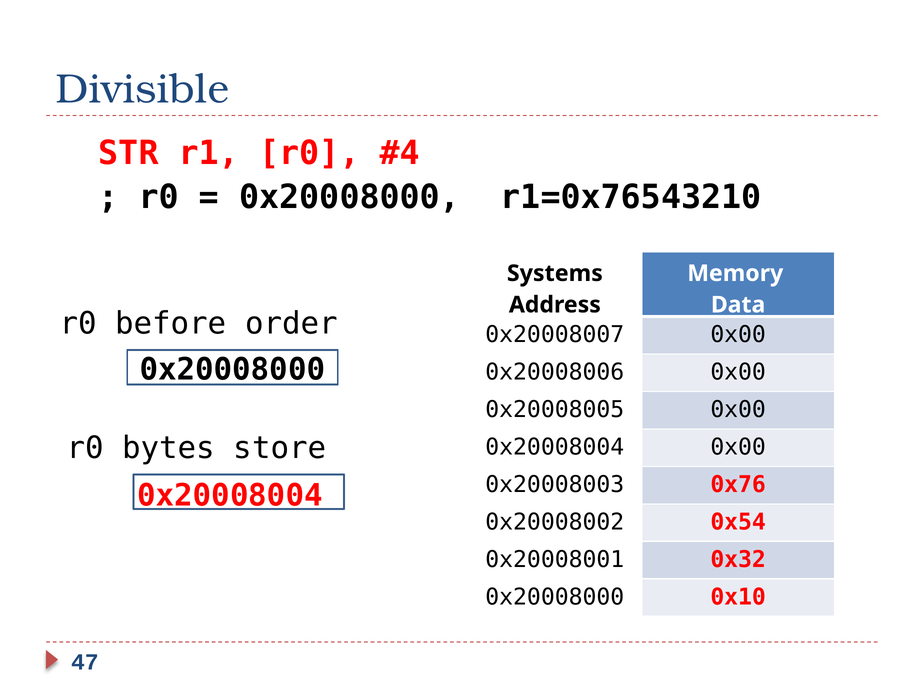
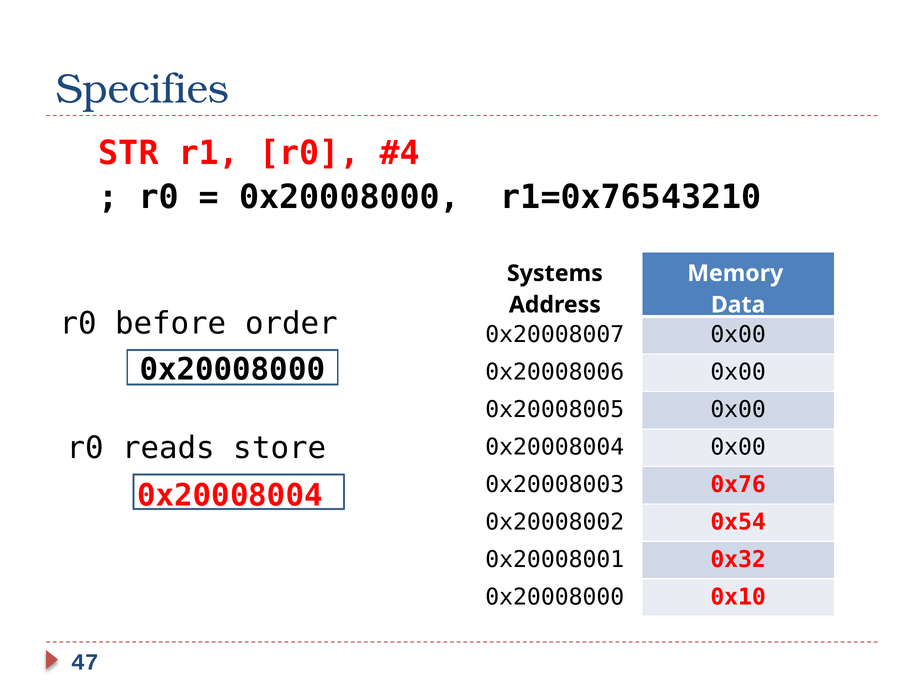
Divisible: Divisible -> Specifies
bytes: bytes -> reads
